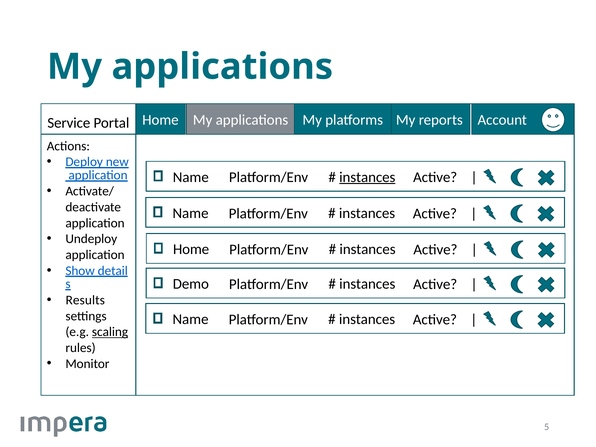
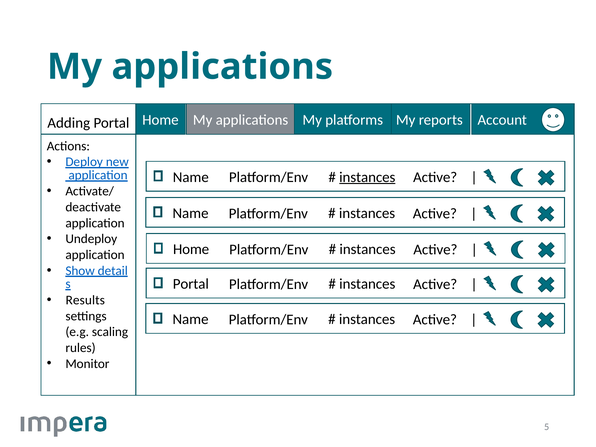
Service: Service -> Adding
Demo at (191, 284): Demo -> Portal
scaling underline: present -> none
